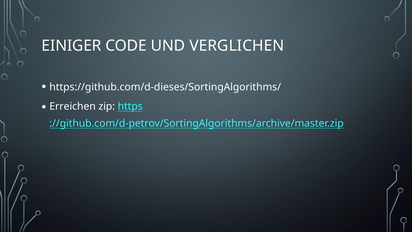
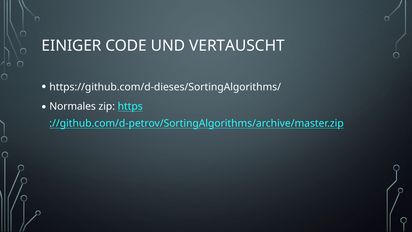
VERGLICHEN: VERGLICHEN -> VERTAUSCHT
Erreichen: Erreichen -> Normales
